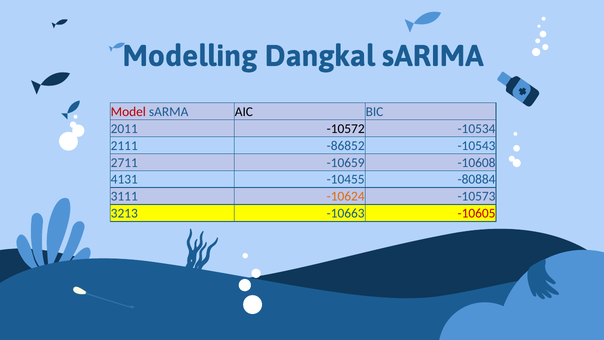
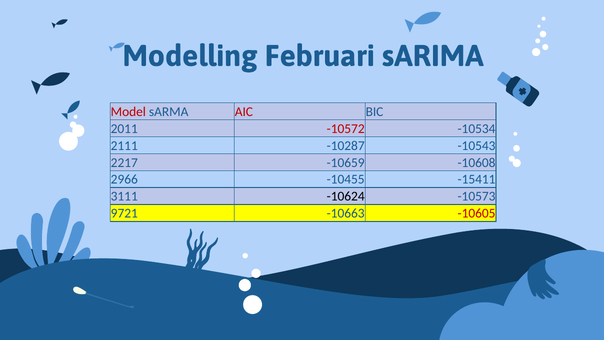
Dangkal: Dangkal -> Februari
AIC colour: black -> red
-10572 colour: black -> red
-86852: -86852 -> -10287
2711: 2711 -> 2217
4131: 4131 -> 2966
-80884: -80884 -> -15411
-10624 colour: orange -> black
3213: 3213 -> 9721
